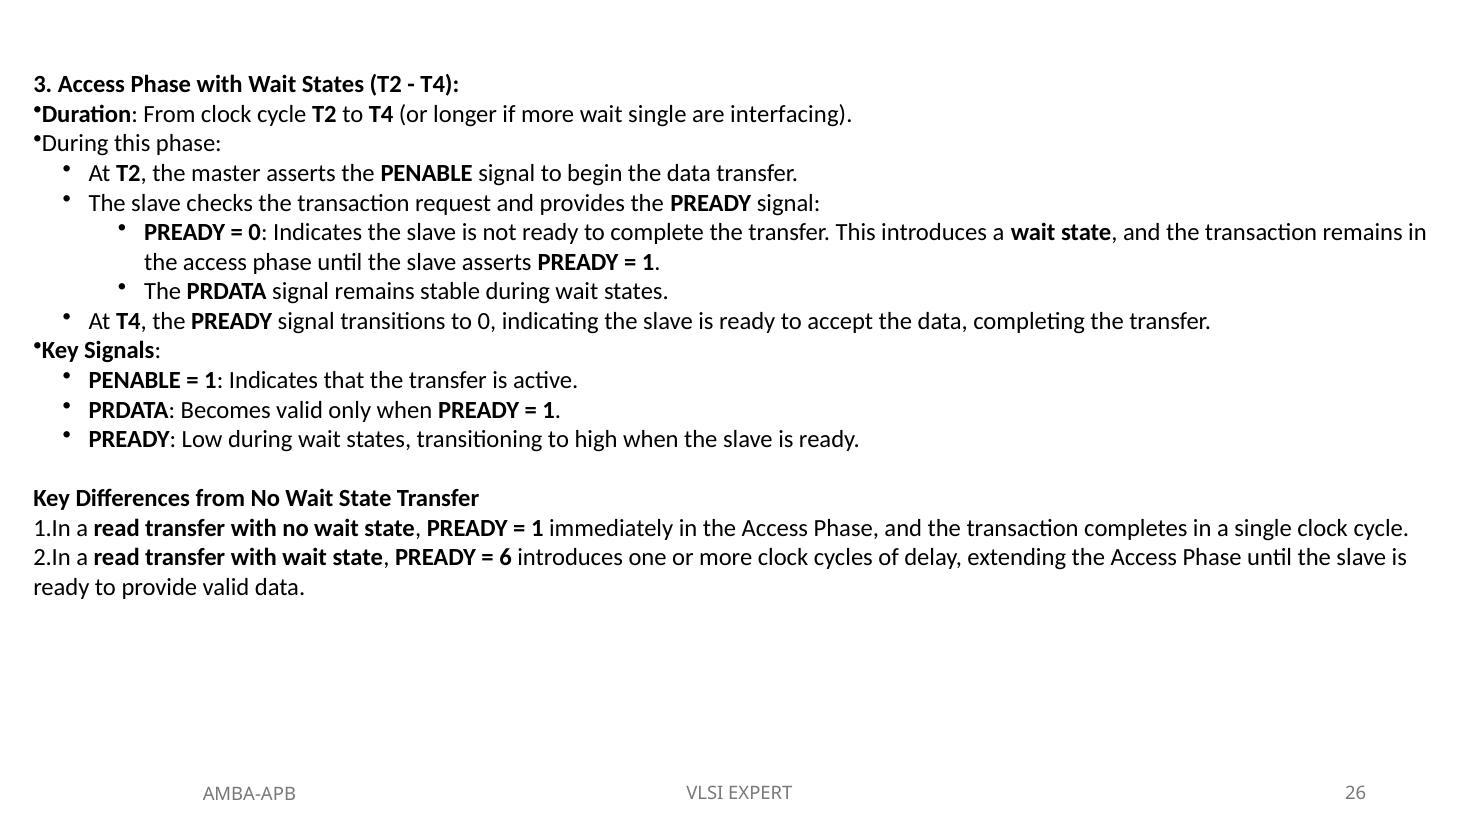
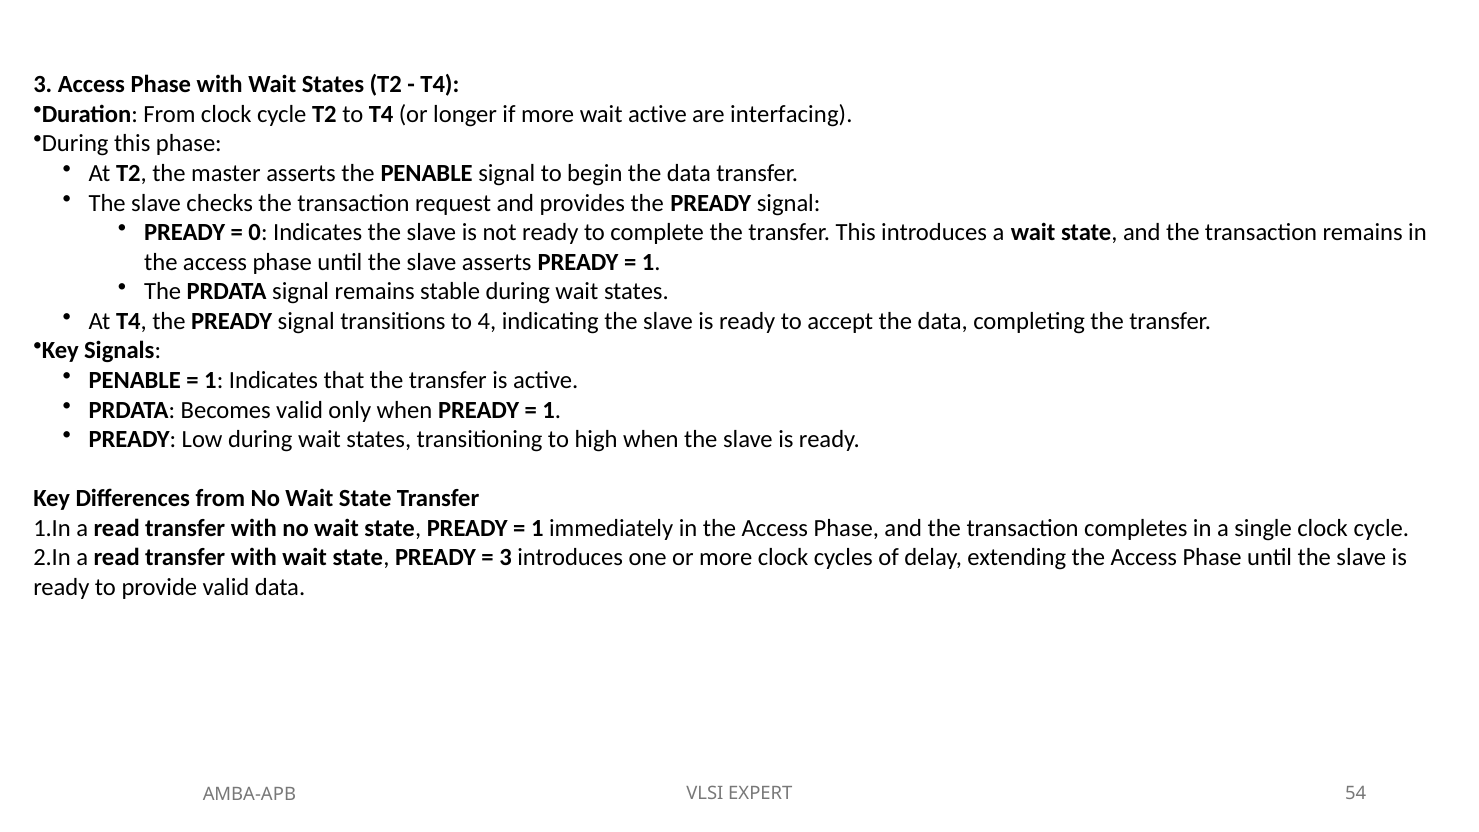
wait single: single -> active
to 0: 0 -> 4
6 at (506, 558): 6 -> 3
26: 26 -> 54
